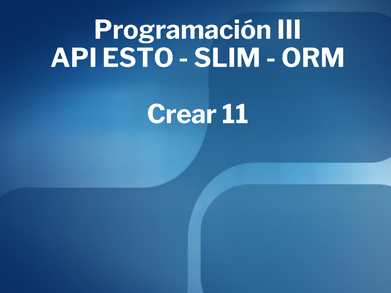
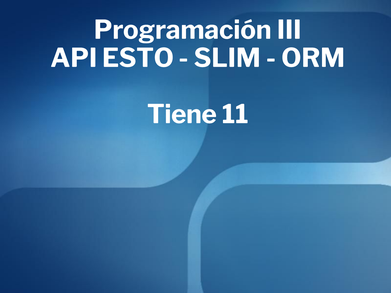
Crear: Crear -> Tiene
